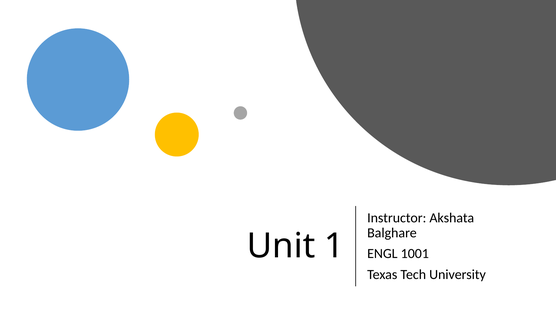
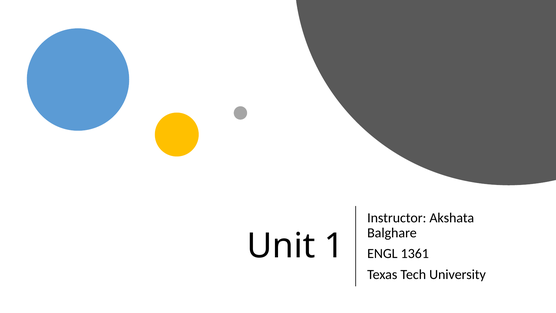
1001: 1001 -> 1361
